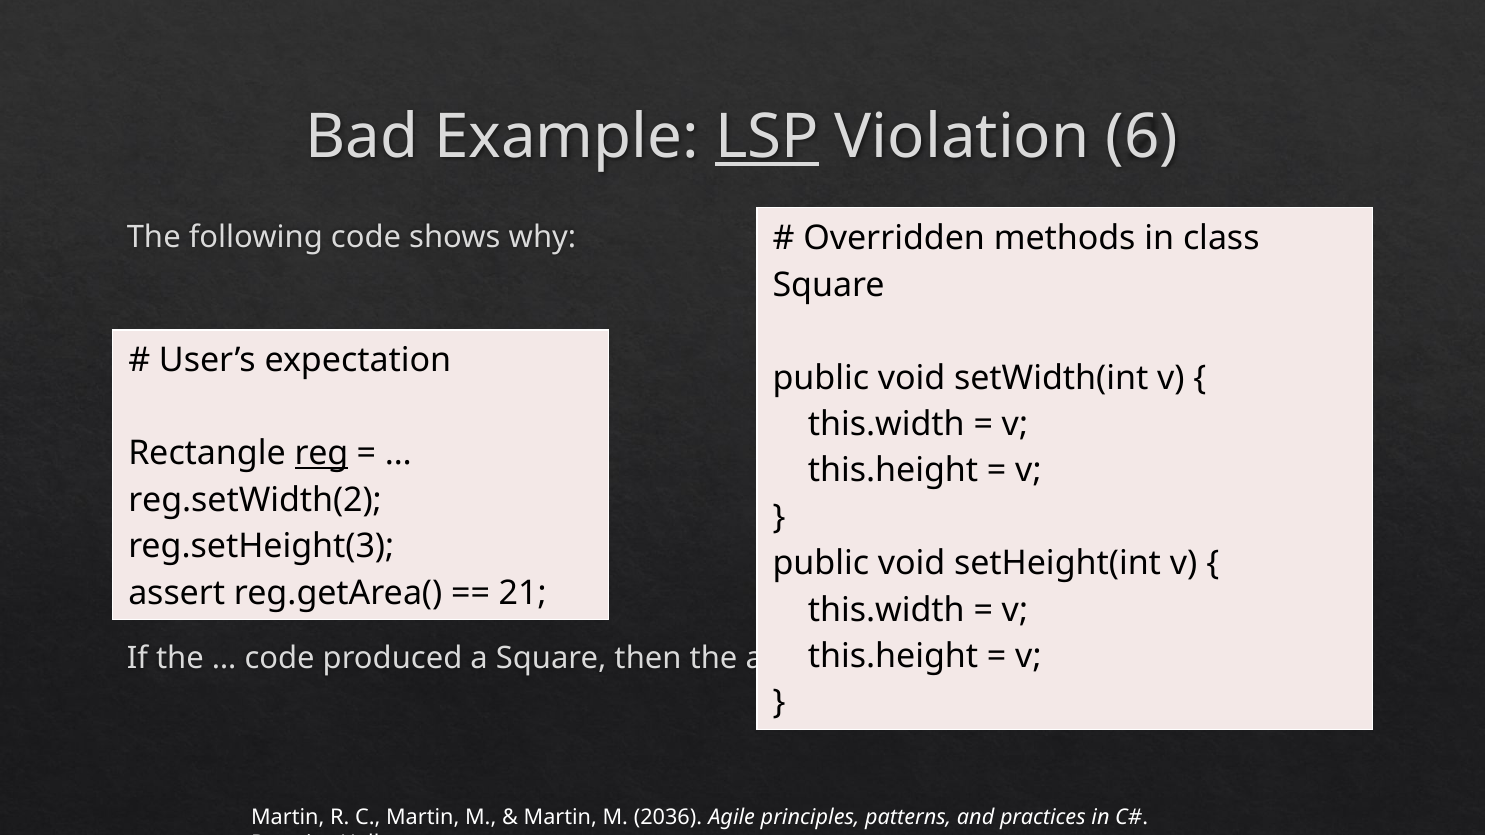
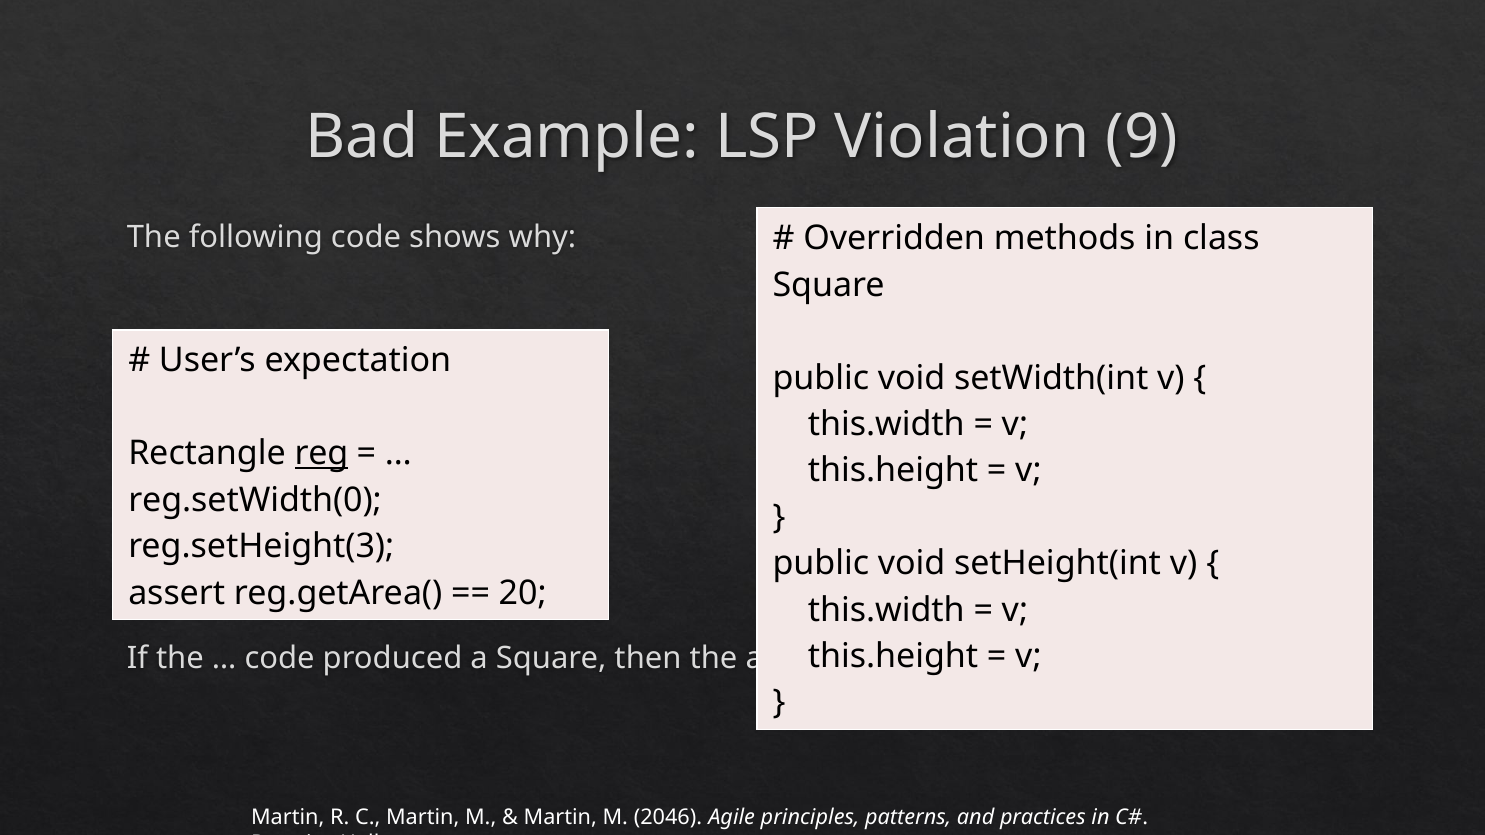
LSP underline: present -> none
6: 6 -> 9
reg.setWidth(2: reg.setWidth(2 -> reg.setWidth(0
21: 21 -> 20
2036: 2036 -> 2046
